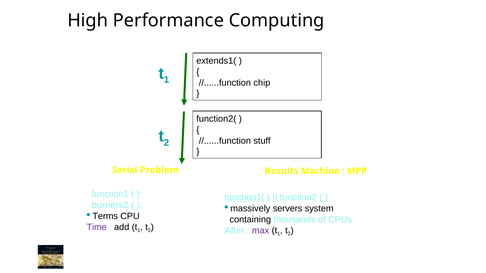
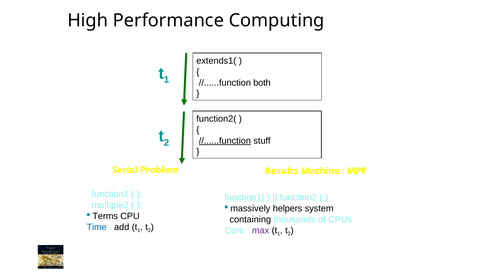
chip: chip -> both
//......function at (225, 141) underline: none -> present
burners2: burners2 -> multiple2
servers: servers -> helpers
Time colour: purple -> blue
After: After -> Core
